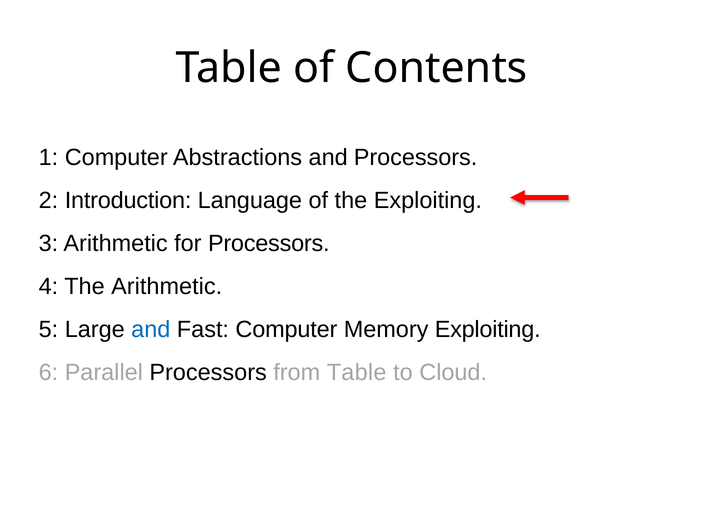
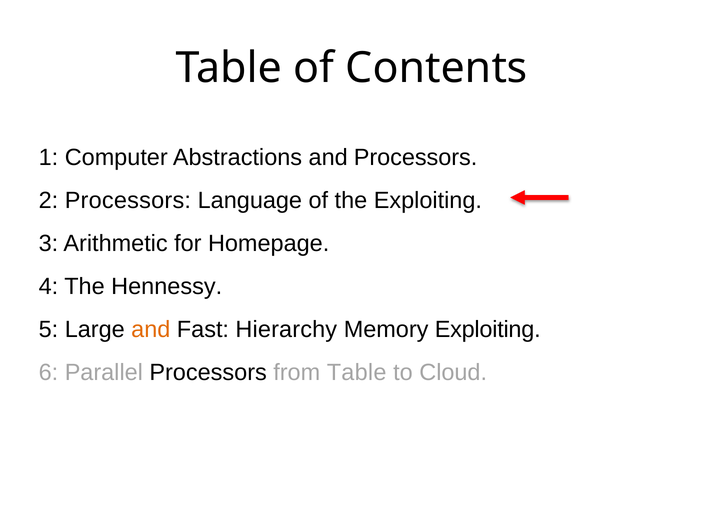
2 Introduction: Introduction -> Processors
for Processors: Processors -> Homepage
The Arithmetic: Arithmetic -> Hennessy
and at (151, 329) colour: blue -> orange
Fast Computer: Computer -> Hierarchy
